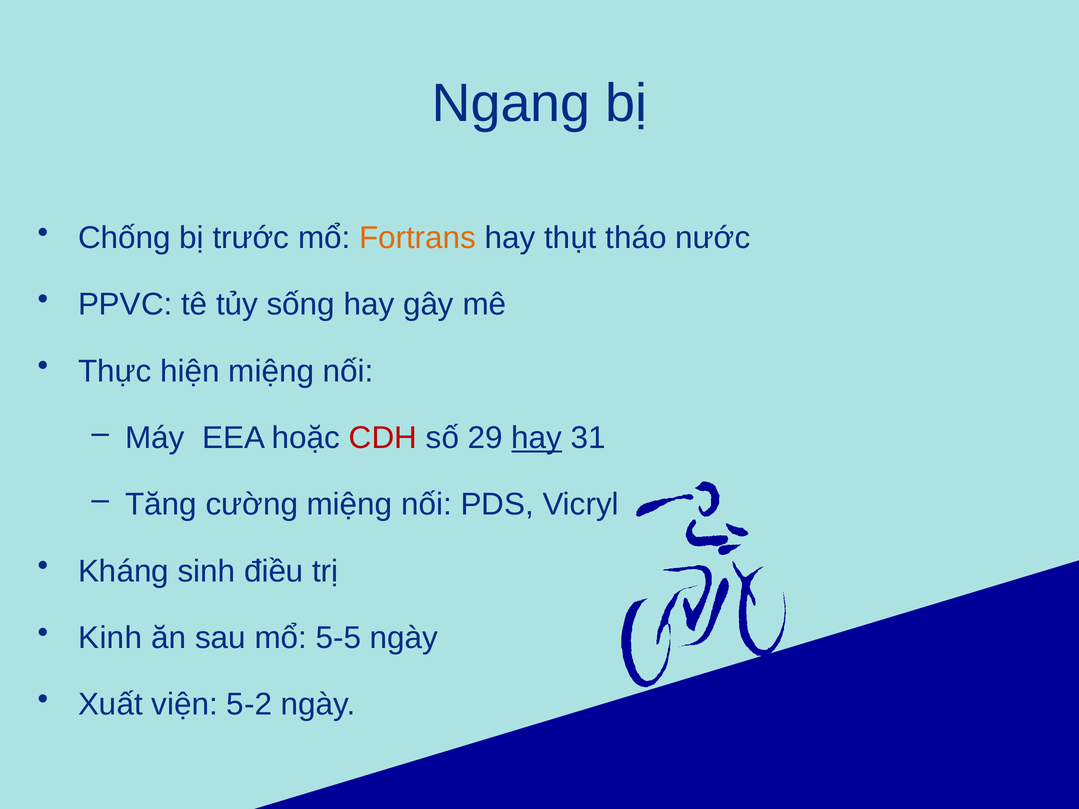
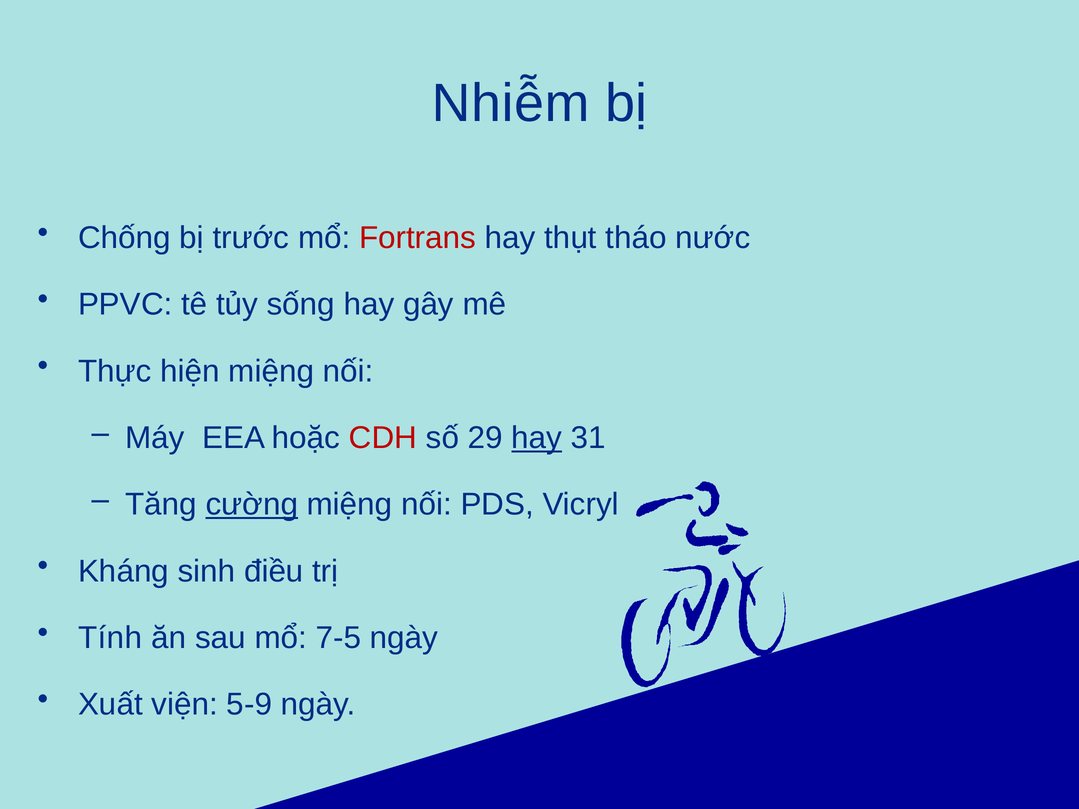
Ngang: Ngang -> Nhiễm
Fortrans colour: orange -> red
cường underline: none -> present
Kinh: Kinh -> Tính
5-5: 5-5 -> 7-5
5-2: 5-2 -> 5-9
